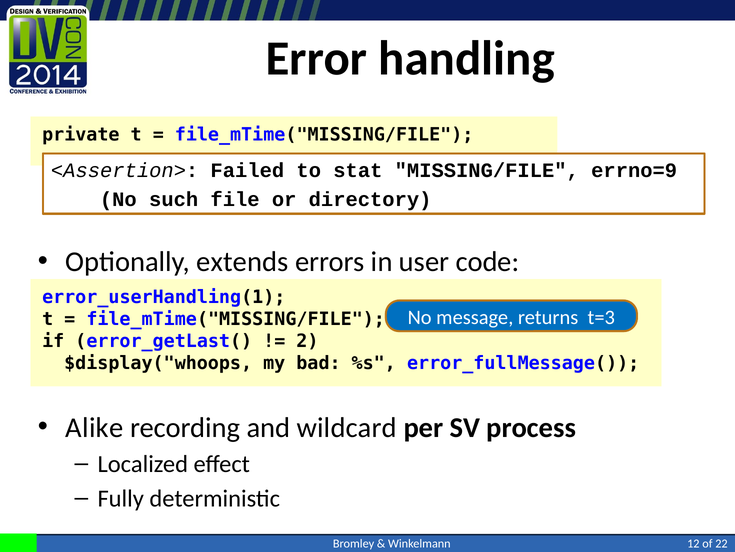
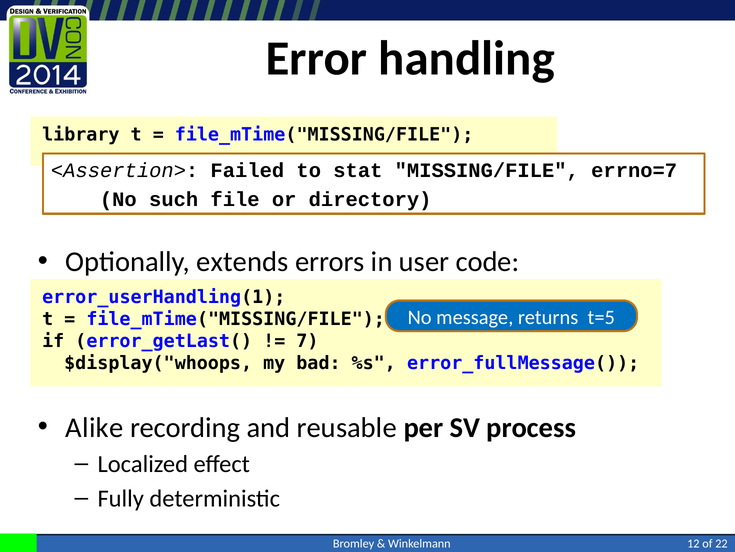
private: private -> library
errno=9: errno=9 -> errno=7
t=3: t=3 -> t=5
2: 2 -> 7
wildcard: wildcard -> reusable
